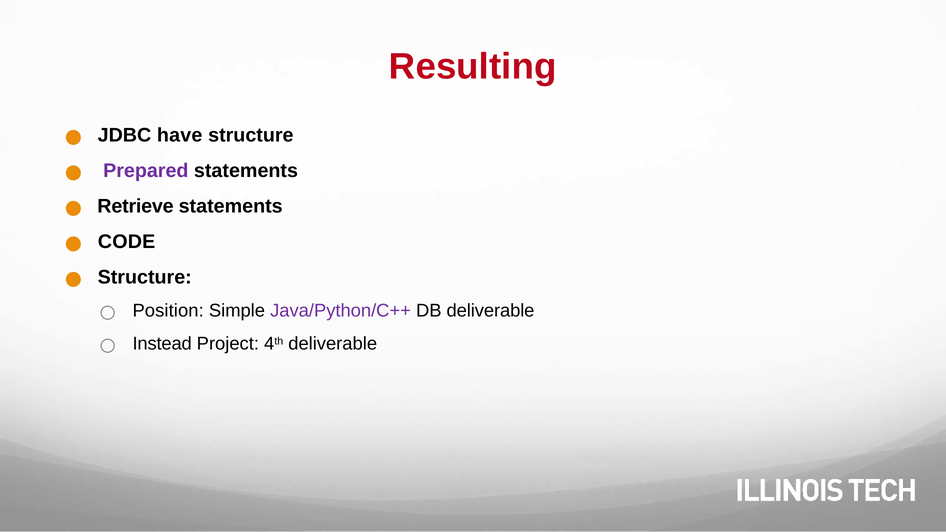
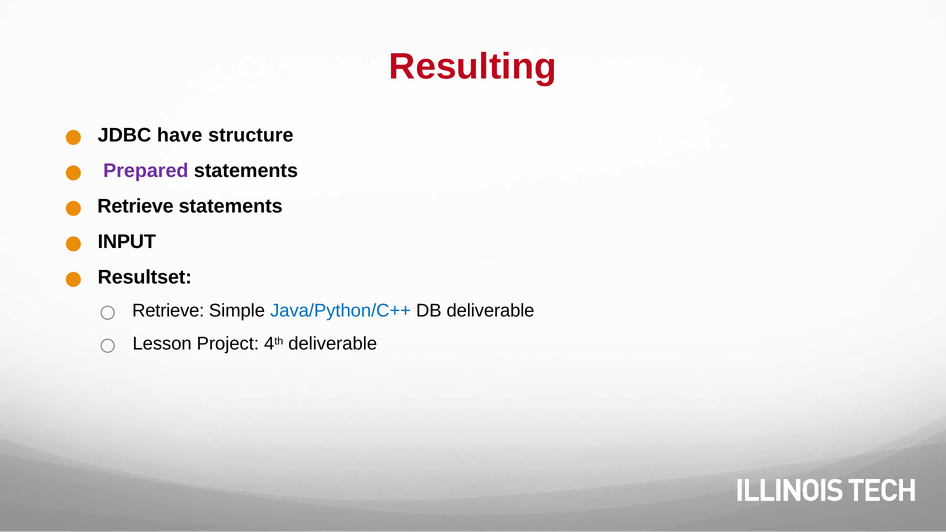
CODE: CODE -> INPUT
Structure at (145, 277): Structure -> Resultset
Position at (168, 311): Position -> Retrieve
Java/Python/C++ colour: purple -> blue
Instead: Instead -> Lesson
